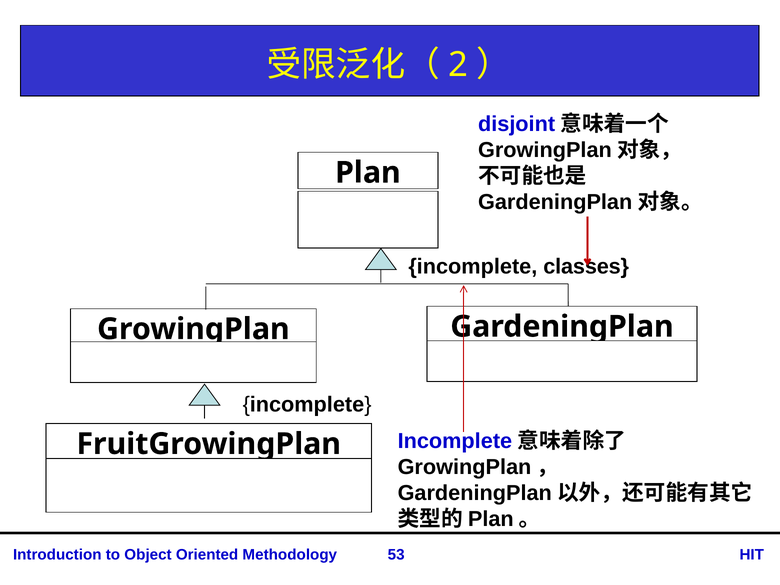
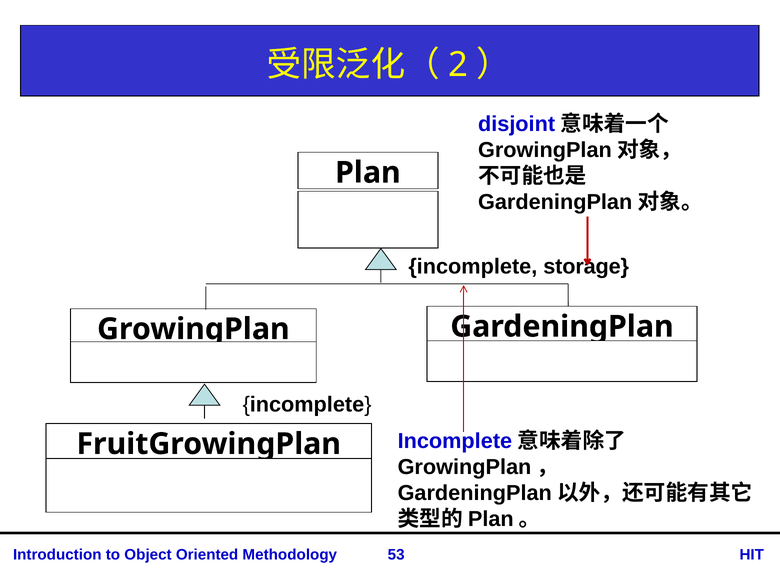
classes: classes -> storage
